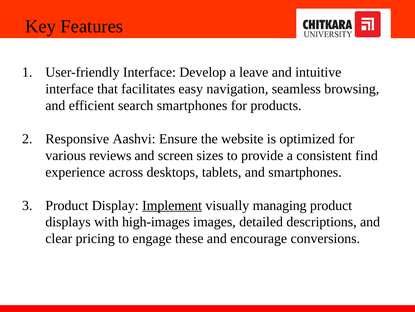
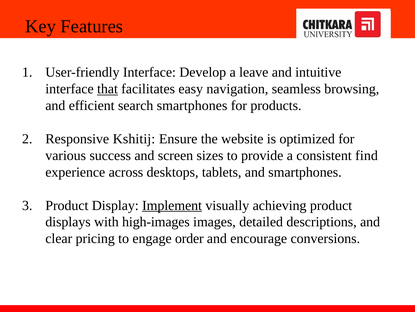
that underline: none -> present
Aashvi: Aashvi -> Kshitij
reviews: reviews -> success
managing: managing -> achieving
these: these -> order
